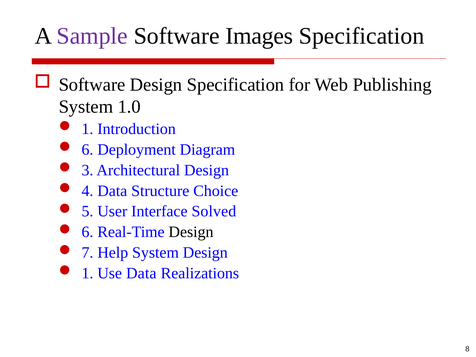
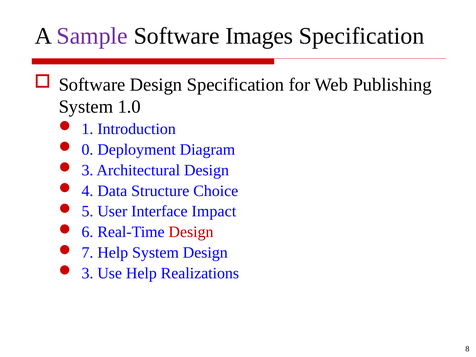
6 at (87, 150): 6 -> 0
Solved: Solved -> Impact
Design at (191, 232) colour: black -> red
1 at (87, 273): 1 -> 3
Use Data: Data -> Help
